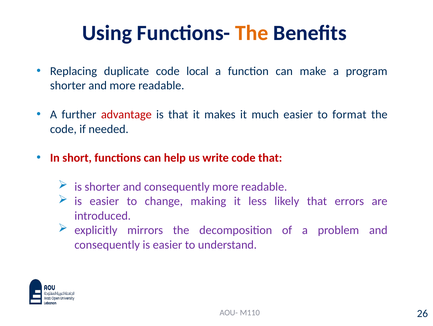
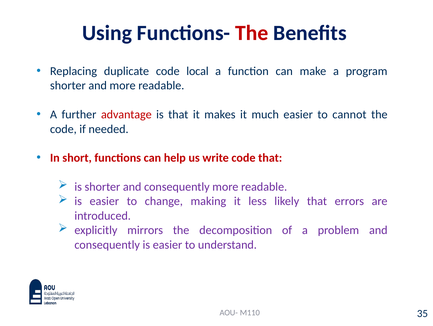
The at (252, 33) colour: orange -> red
format: format -> cannot
26: 26 -> 35
